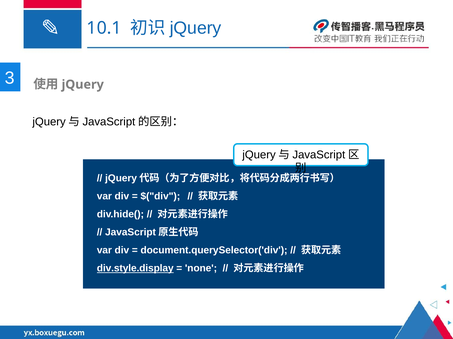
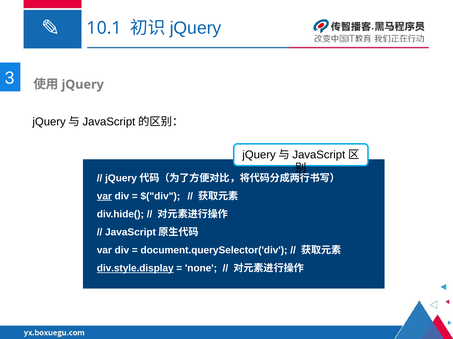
var at (104, 197) underline: none -> present
